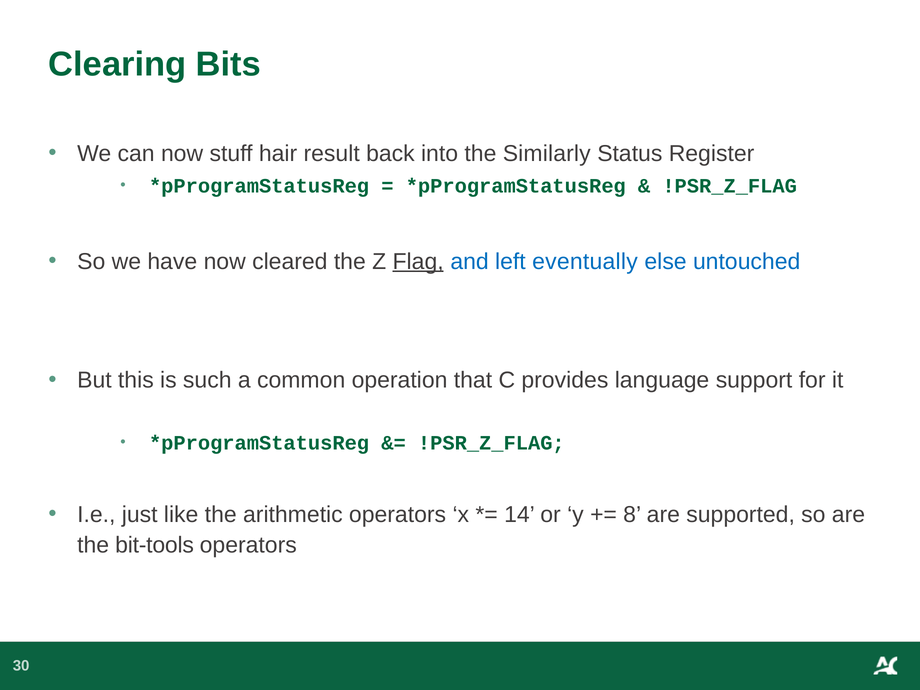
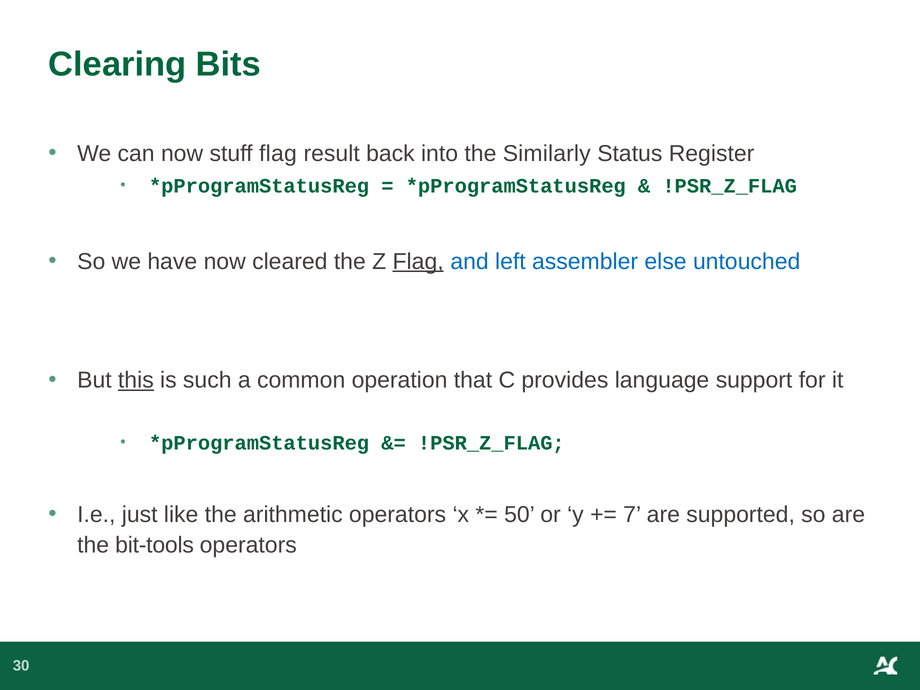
stuff hair: hair -> flag
eventually: eventually -> assembler
this underline: none -> present
14: 14 -> 50
8: 8 -> 7
